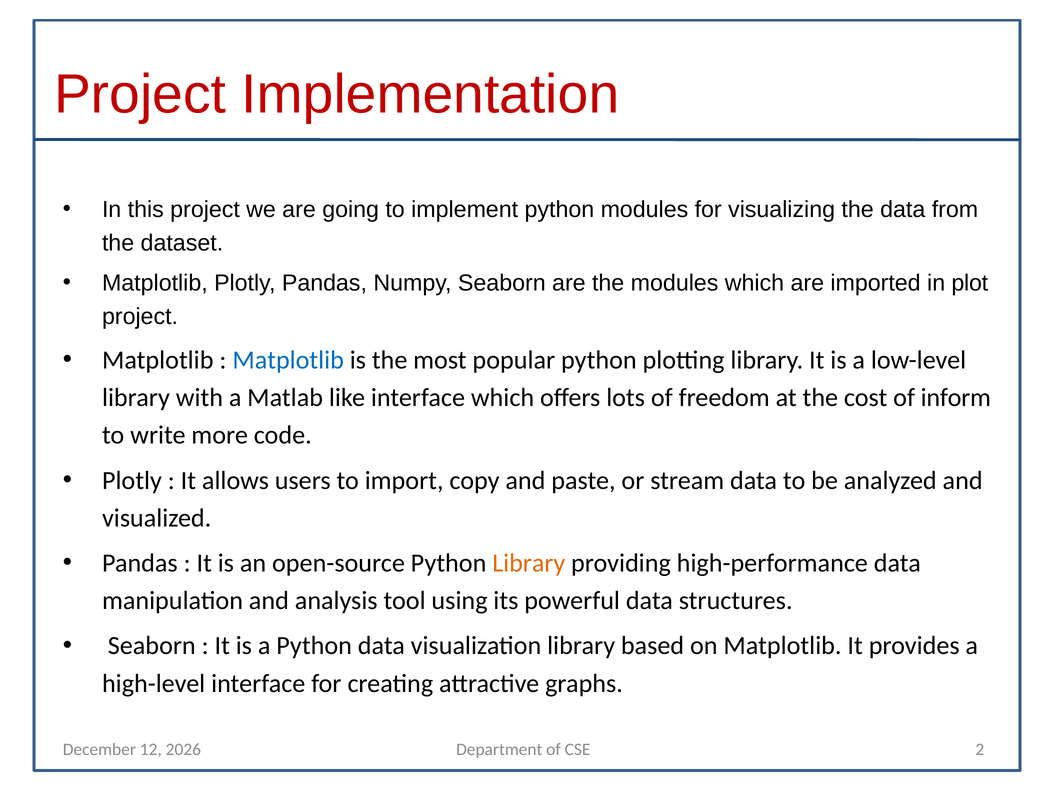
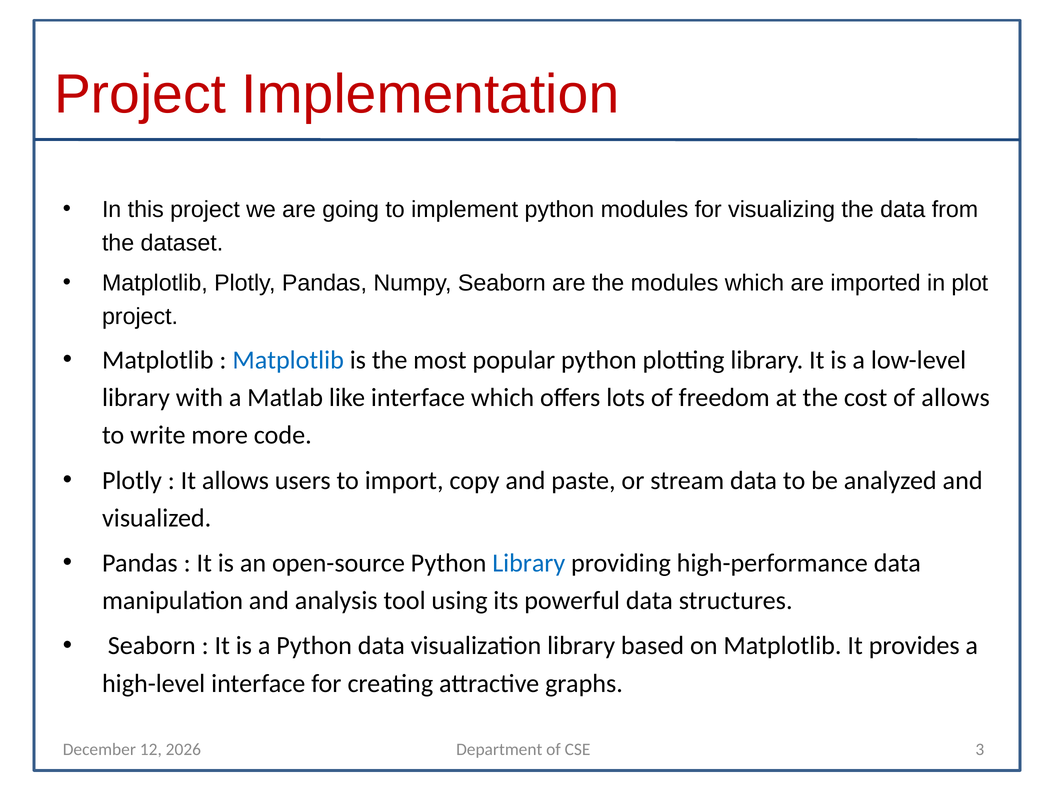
of inform: inform -> allows
Library at (529, 563) colour: orange -> blue
2: 2 -> 3
